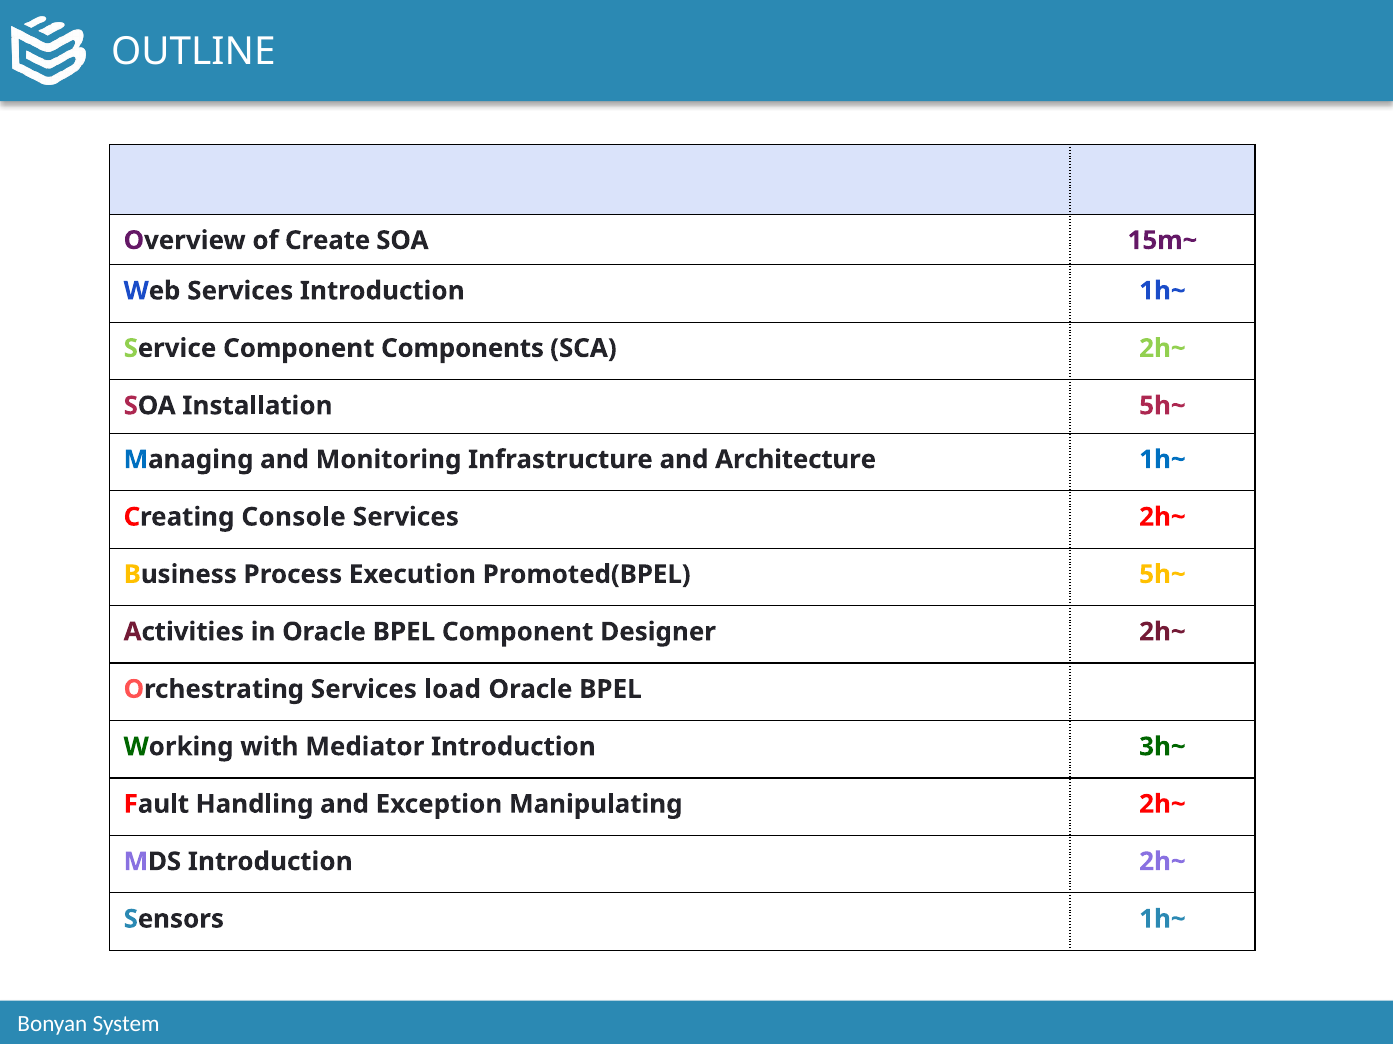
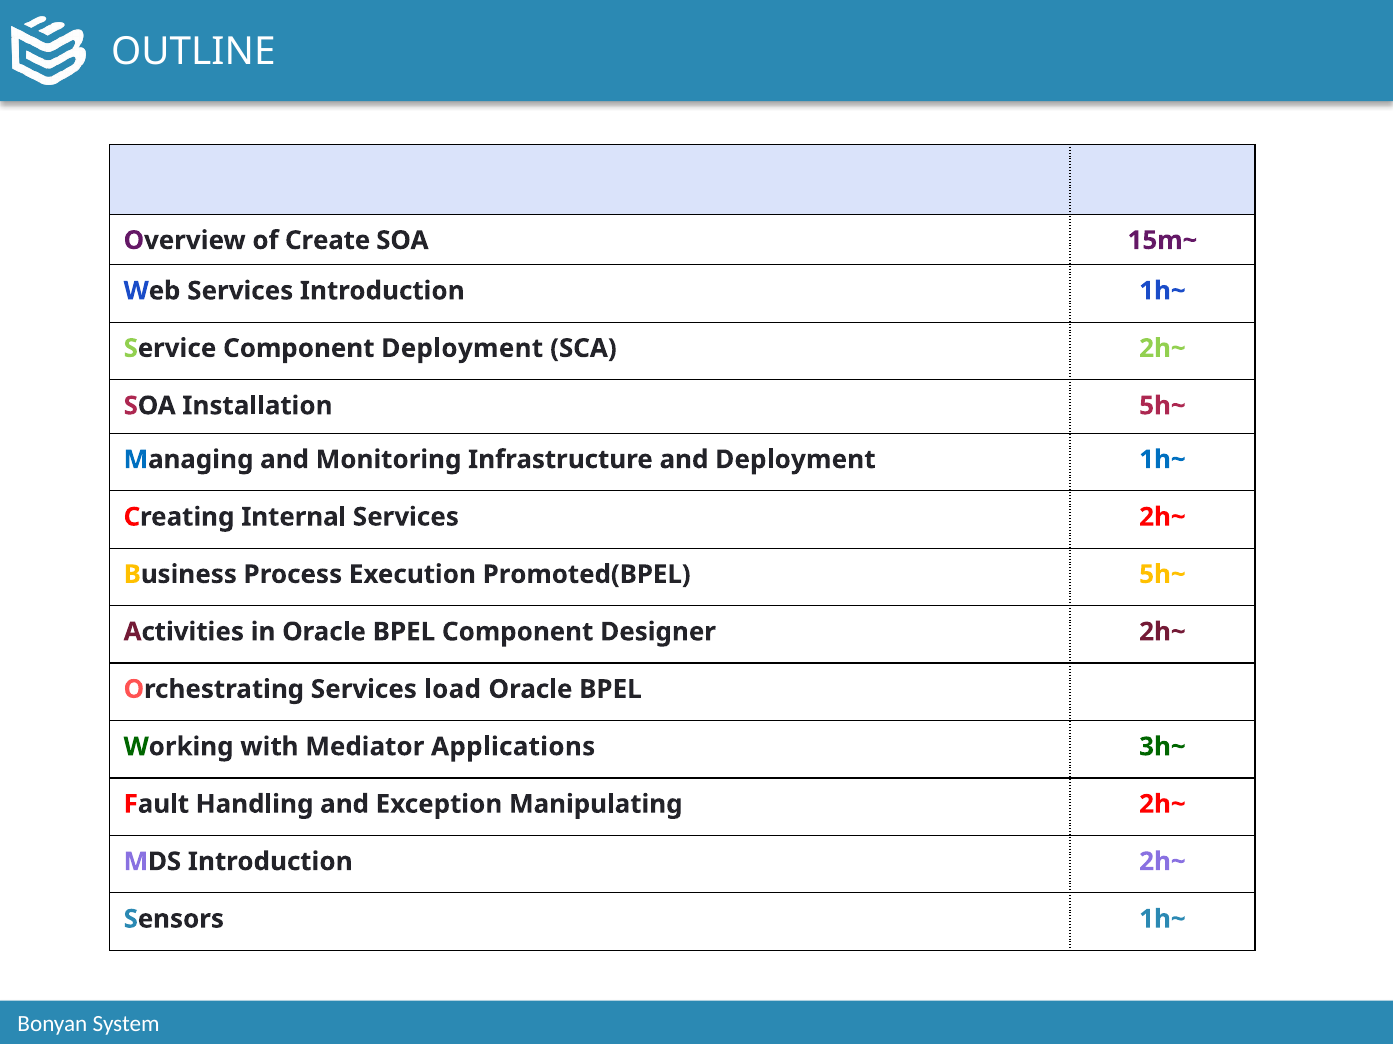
Component Components: Components -> Deployment
and Architecture: Architecture -> Deployment
Console: Console -> Internal
Mediator Introduction: Introduction -> Applications
